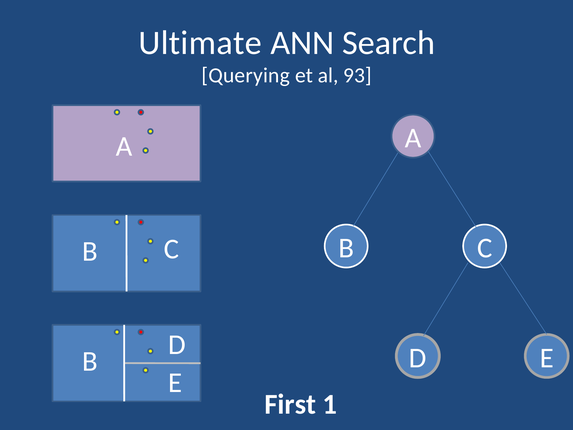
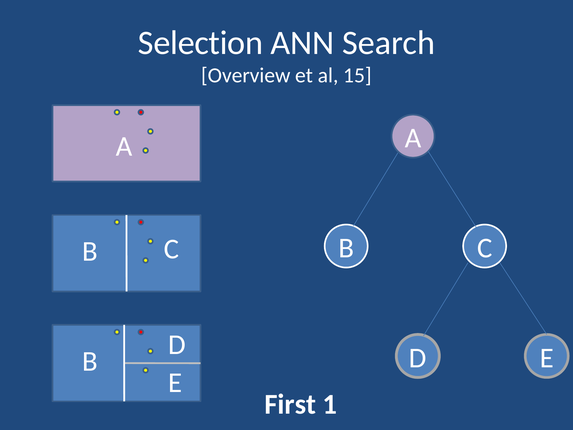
Ultimate: Ultimate -> Selection
Querying: Querying -> Overview
93: 93 -> 15
